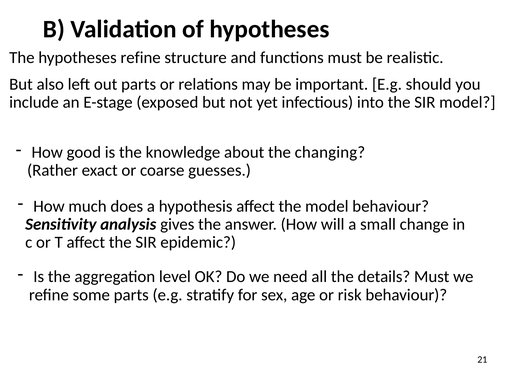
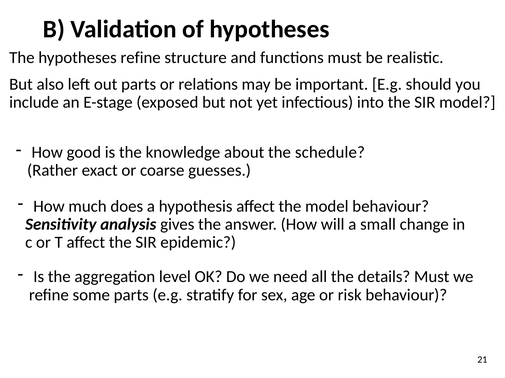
changing: changing -> schedule
